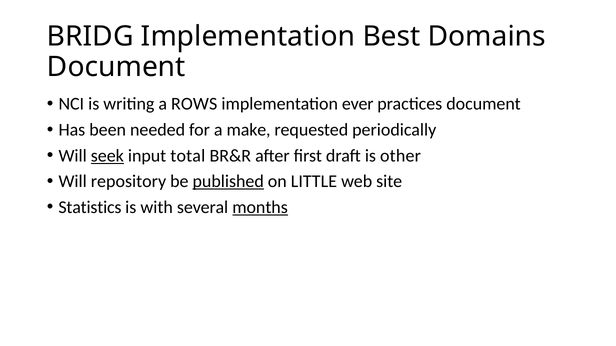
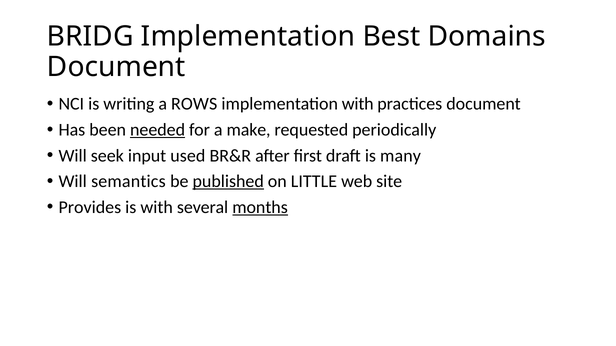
implementation ever: ever -> with
needed underline: none -> present
seek underline: present -> none
total: total -> used
other: other -> many
repository: repository -> semantics
Statistics: Statistics -> Provides
